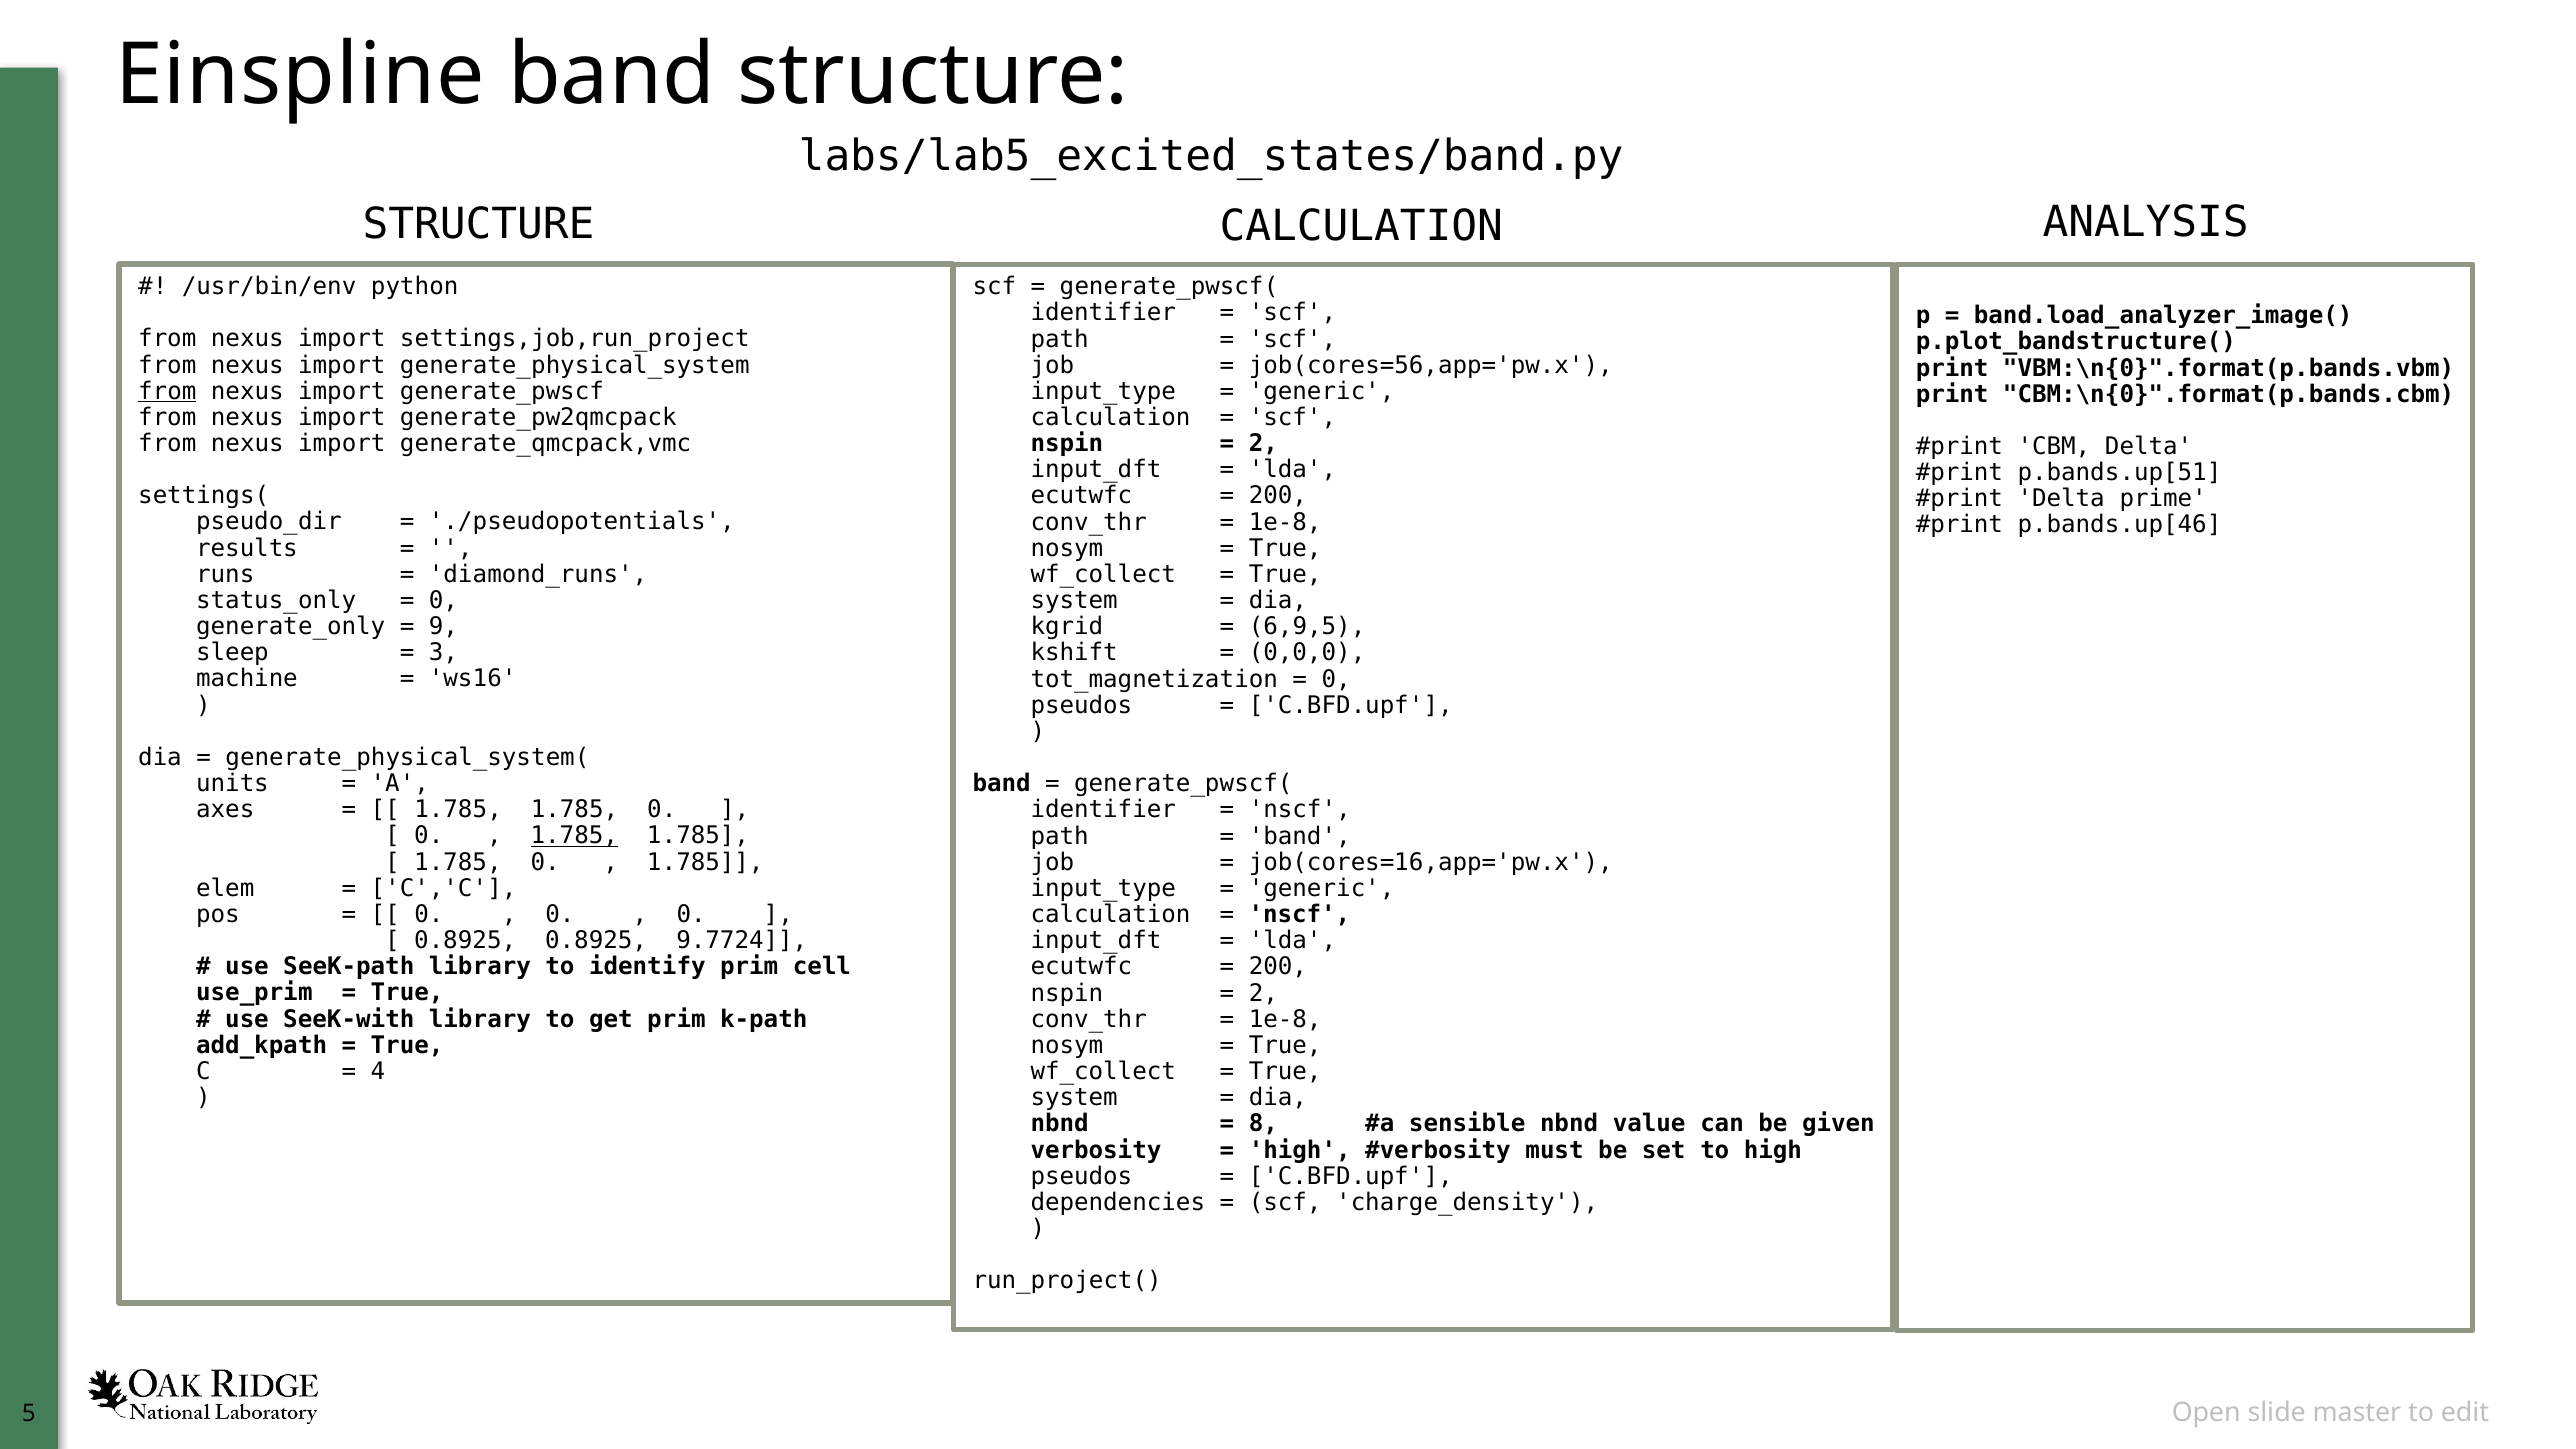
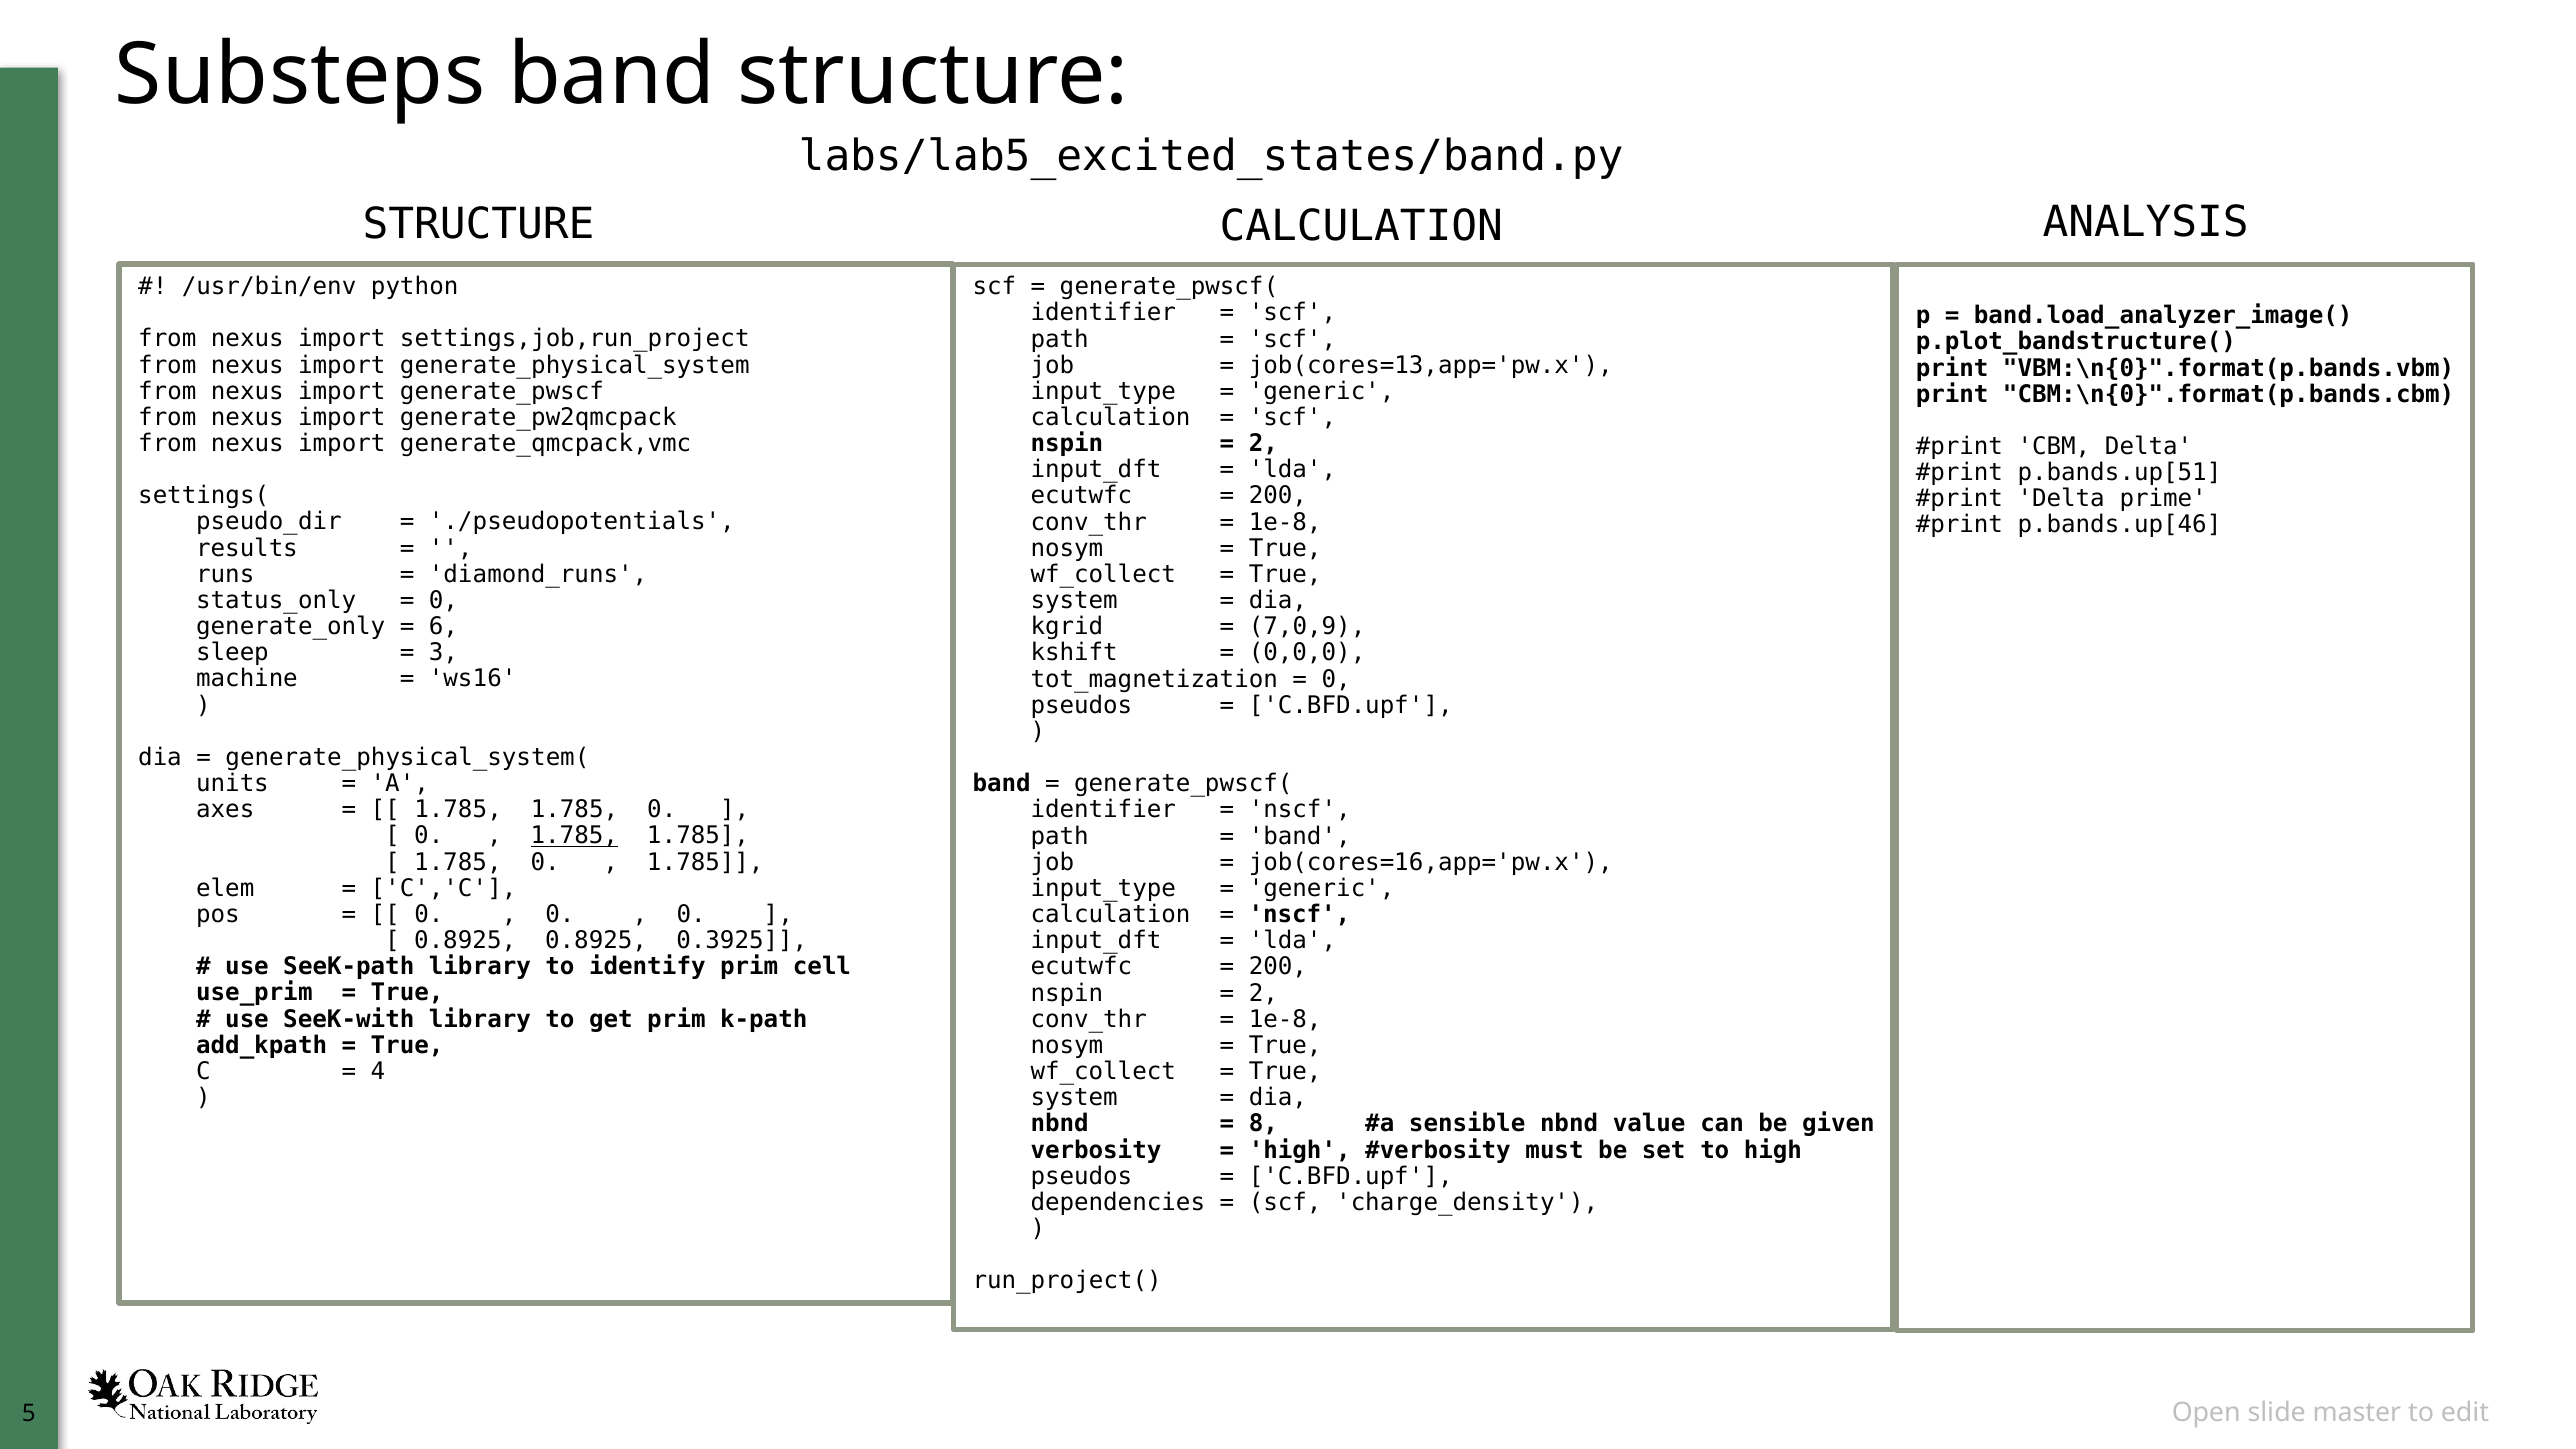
Einspline: Einspline -> Substeps
job(cores=56,app='pw.x: job(cores=56,app='pw.x -> job(cores=13,app='pw.x
from at (167, 391) underline: present -> none
9: 9 -> 6
6,9,5: 6,9,5 -> 7,0,9
9.7724: 9.7724 -> 0.3925
